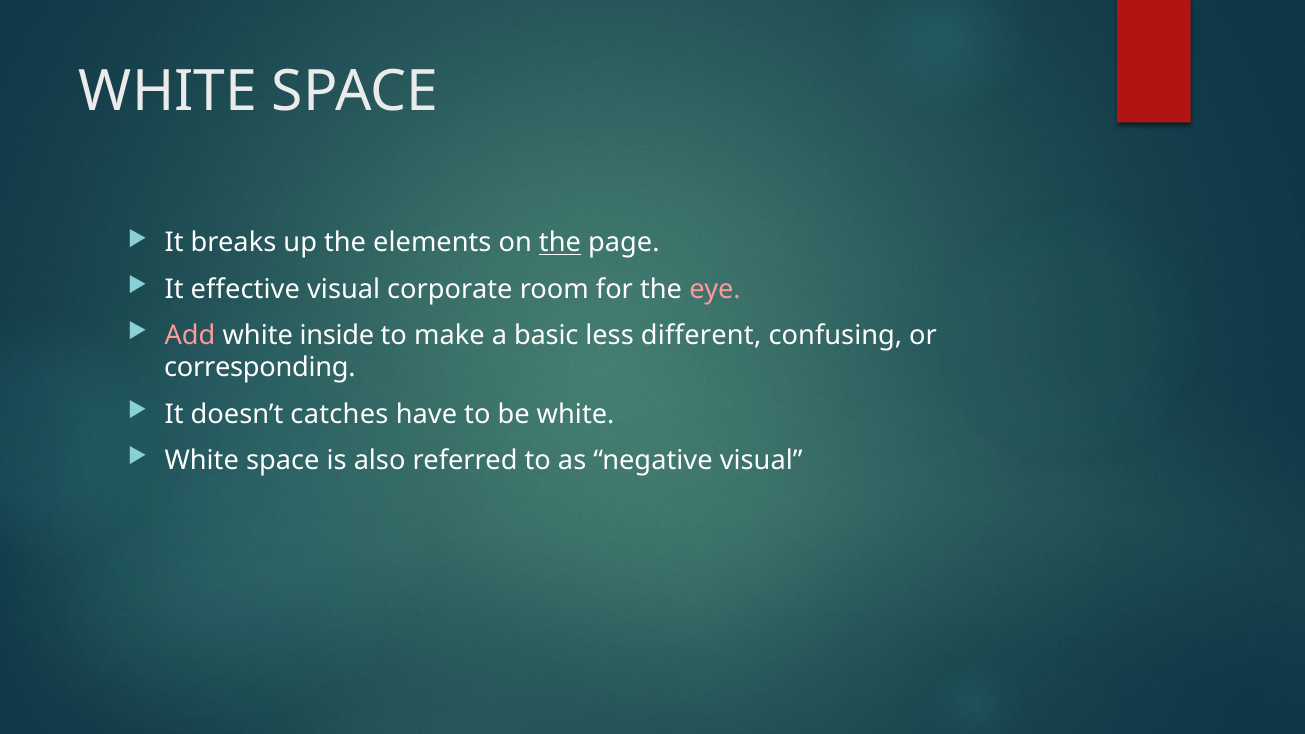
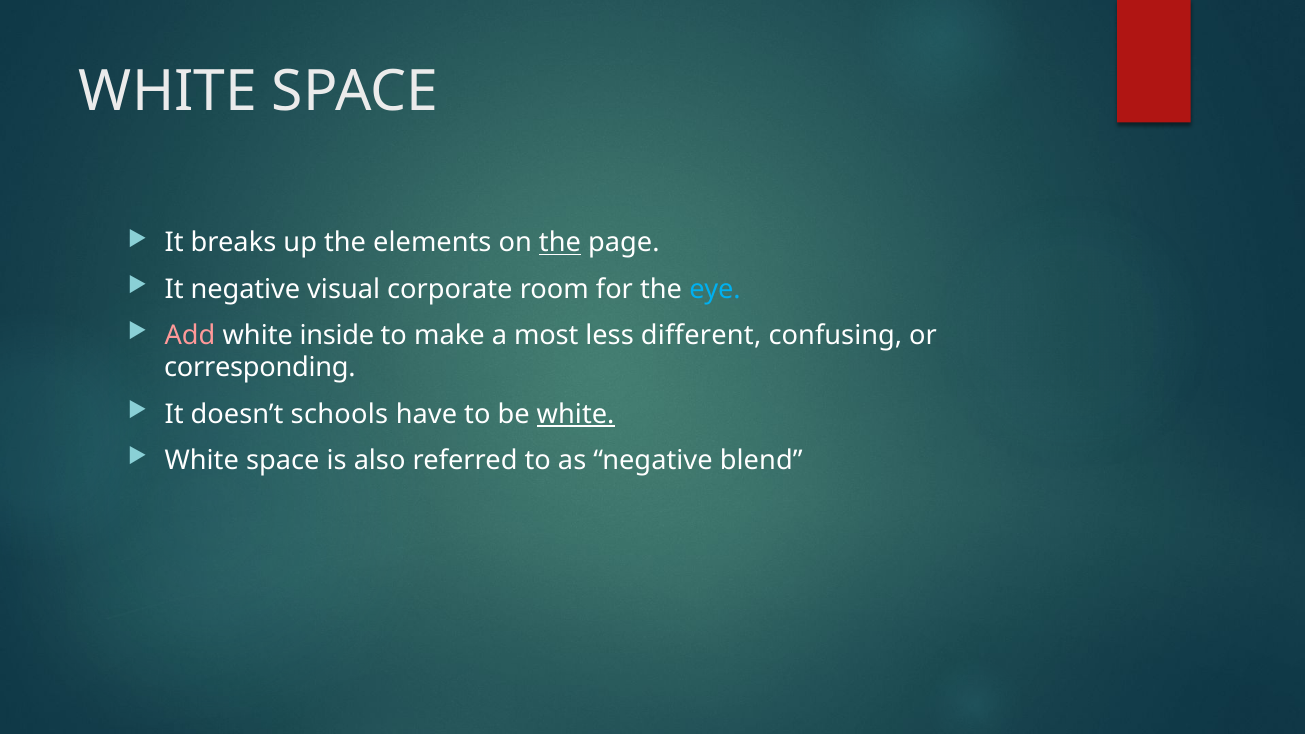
It effective: effective -> negative
eye colour: pink -> light blue
basic: basic -> most
catches: catches -> schools
white at (576, 414) underline: none -> present
negative visual: visual -> blend
